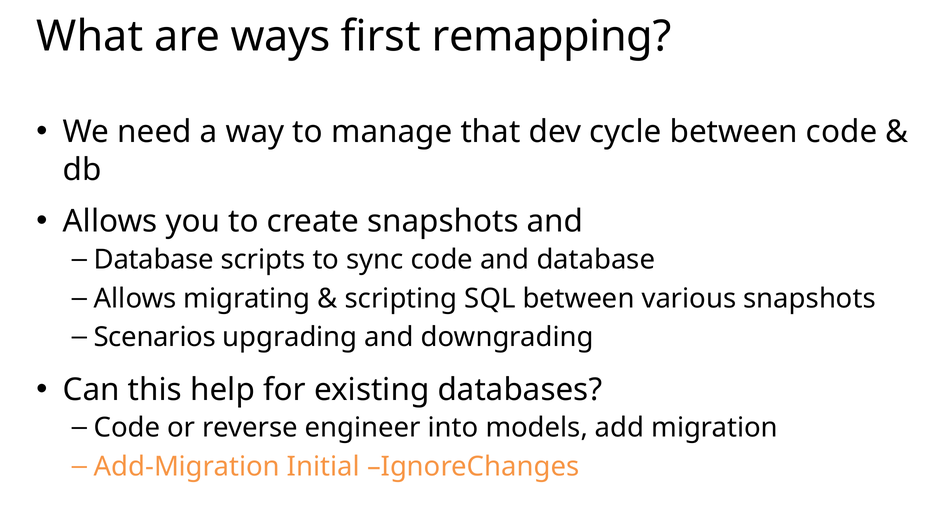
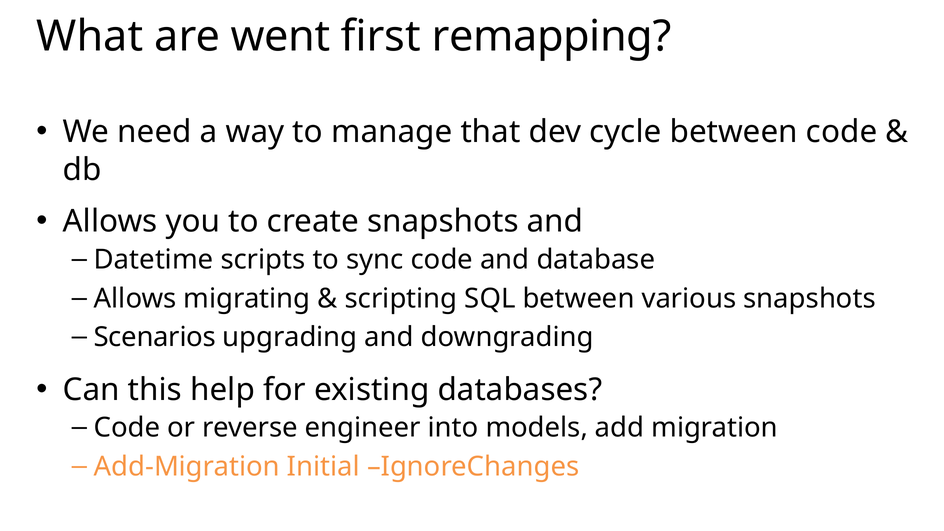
ways: ways -> went
Database at (154, 259): Database -> Datetime
